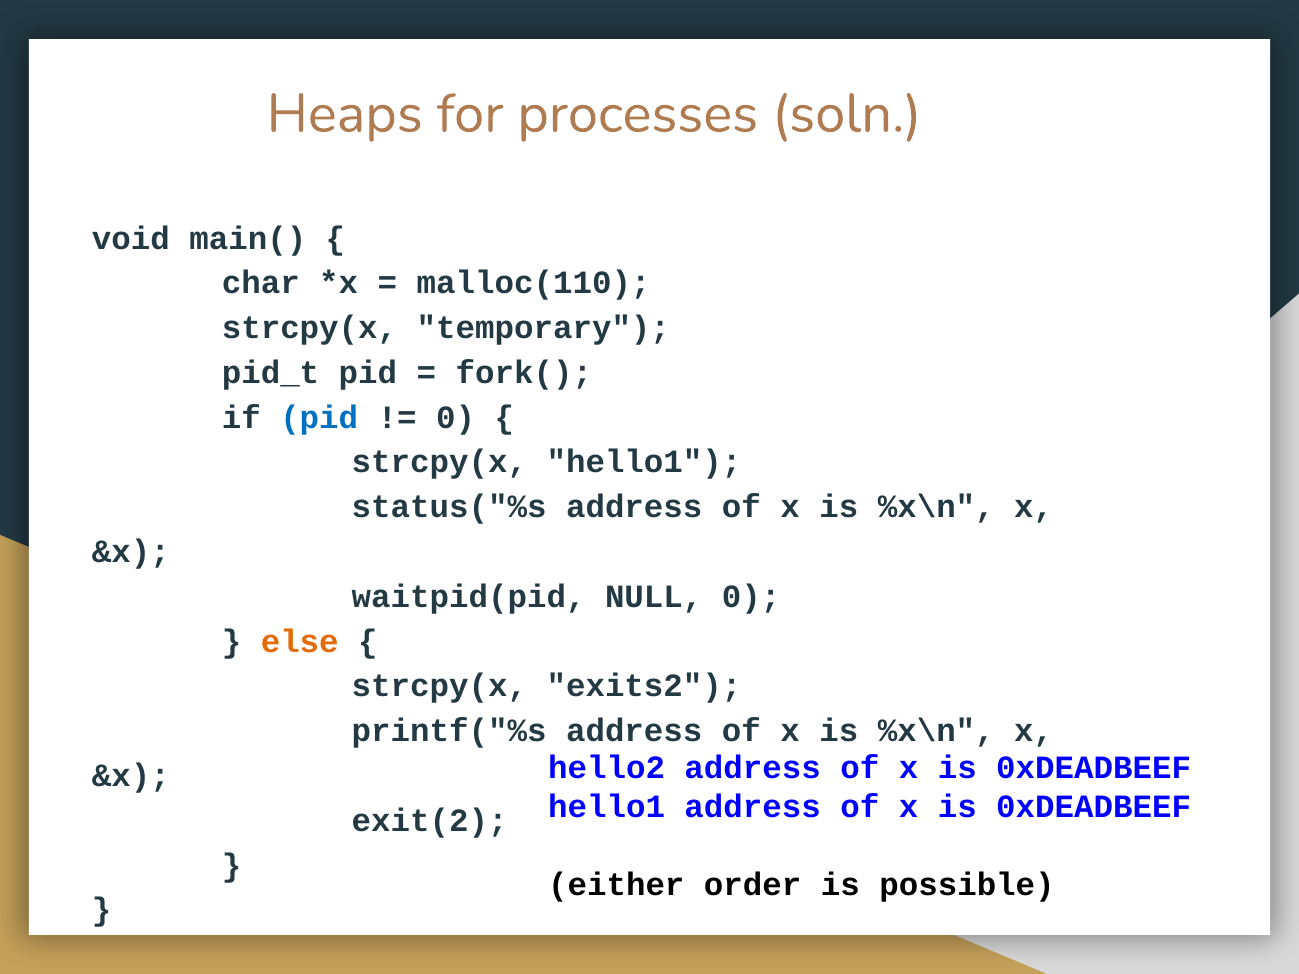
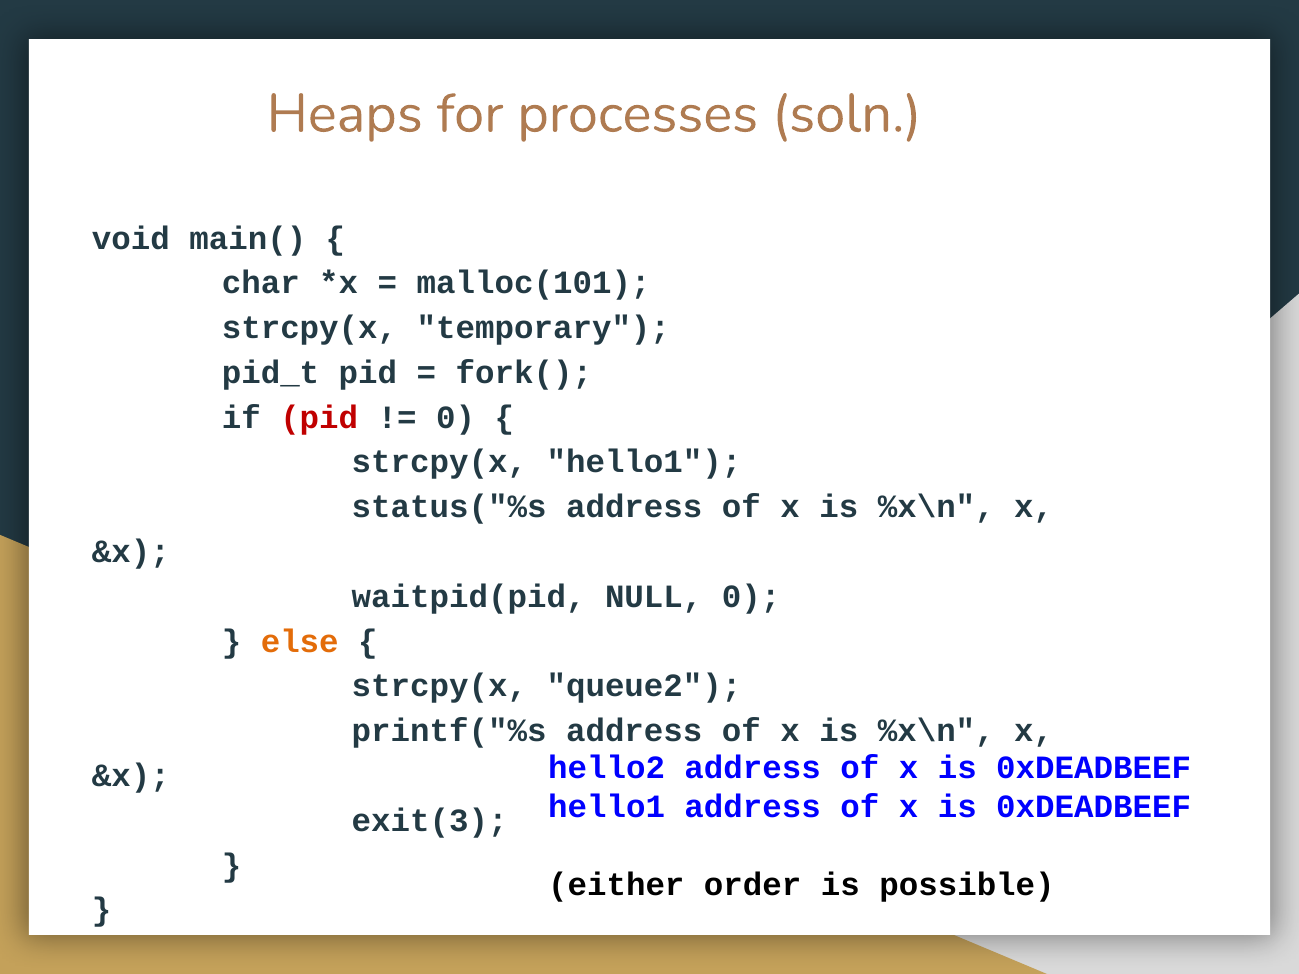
malloc(110: malloc(110 -> malloc(101
pid at (319, 418) colour: blue -> red
exits2: exits2 -> queue2
exit(2: exit(2 -> exit(3
